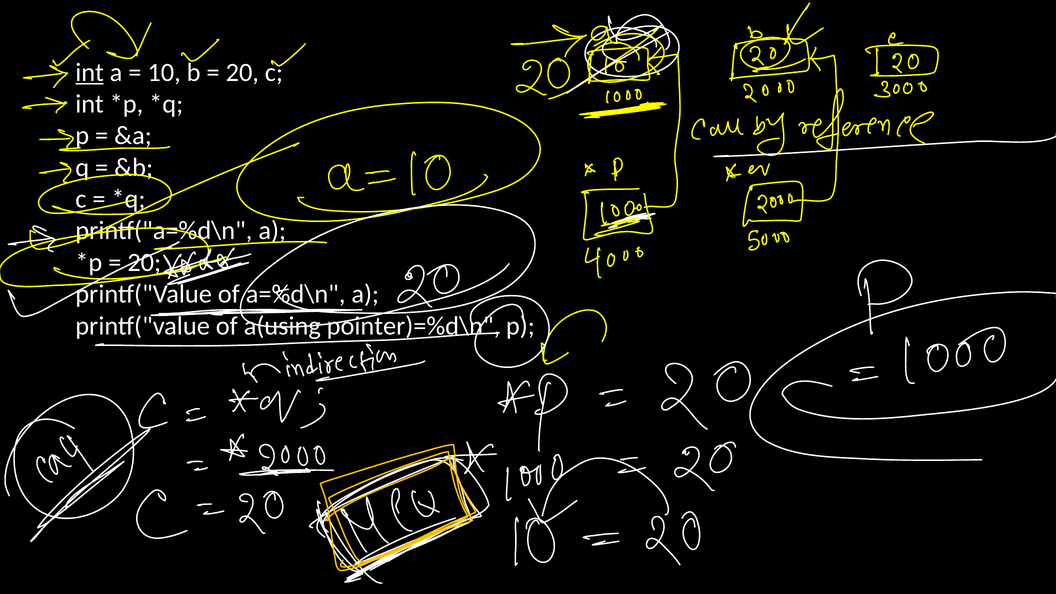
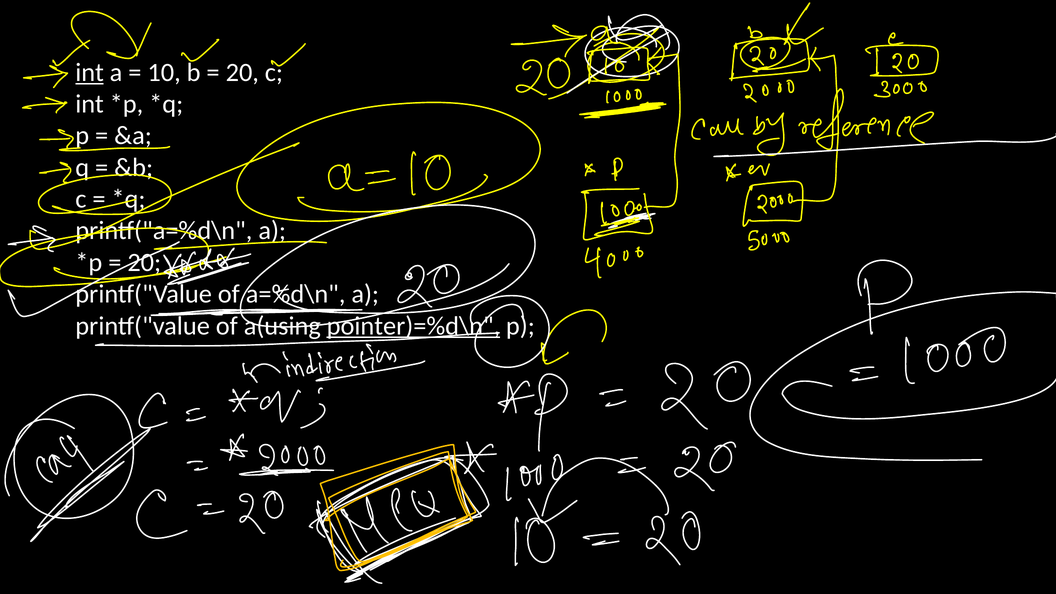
pointer)=%d\n underline: none -> present
